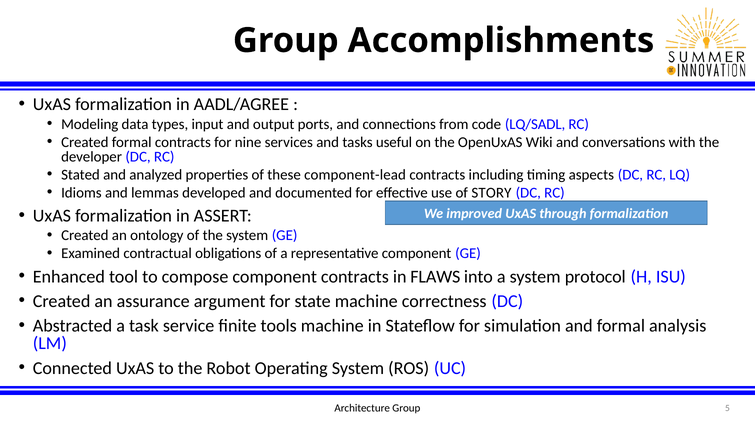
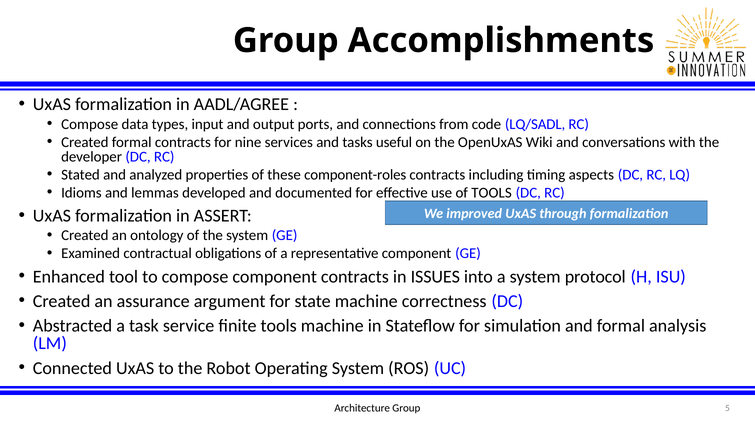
Modeling at (90, 124): Modeling -> Compose
component-lead: component-lead -> component-roles
of STORY: STORY -> TOOLS
FLAWS: FLAWS -> ISSUES
